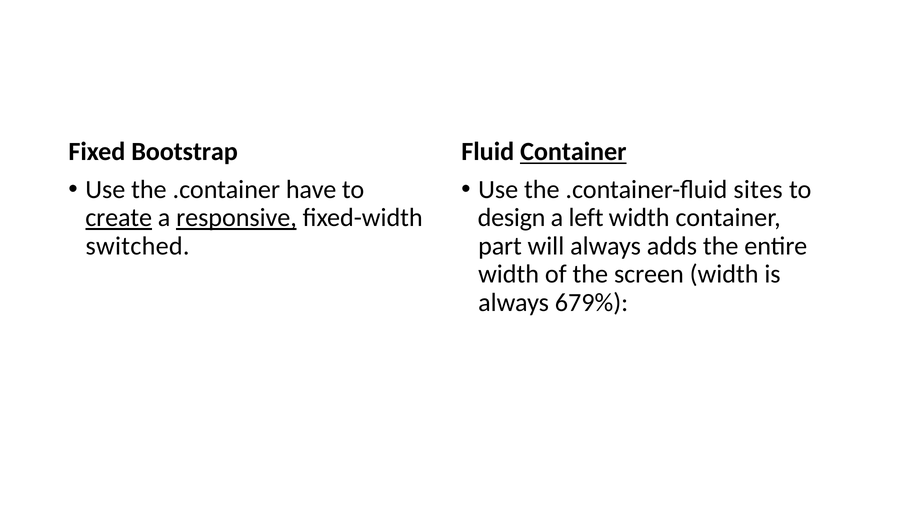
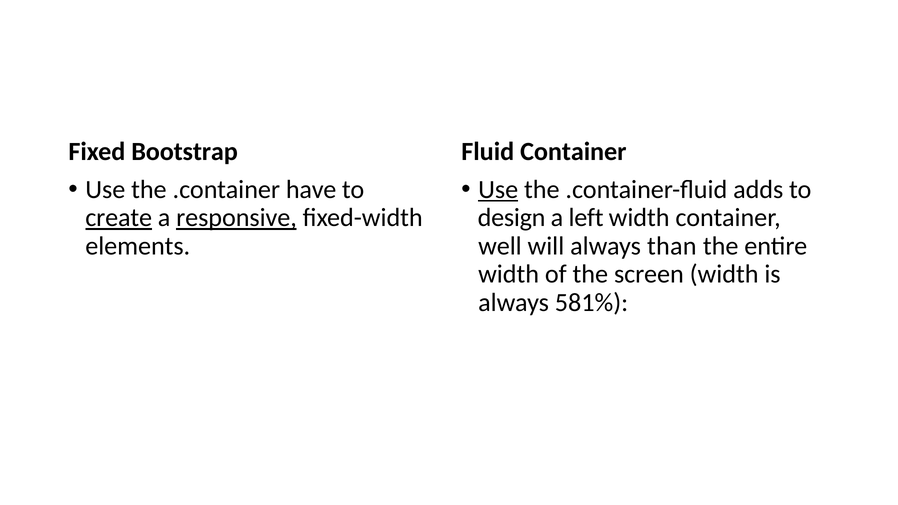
Container at (573, 152) underline: present -> none
Use at (498, 189) underline: none -> present
sites: sites -> adds
switched: switched -> elements
part: part -> well
adds: adds -> than
679%: 679% -> 581%
